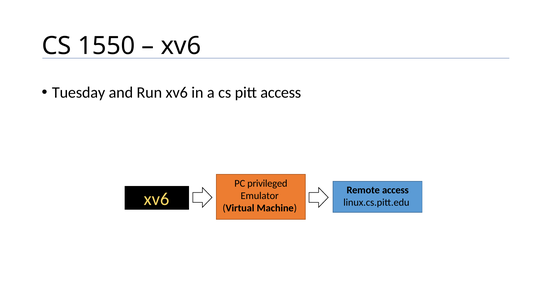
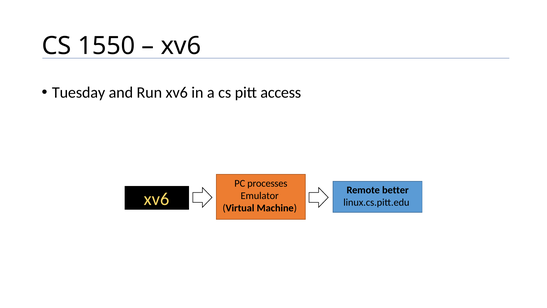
privileged: privileged -> processes
Remote access: access -> better
